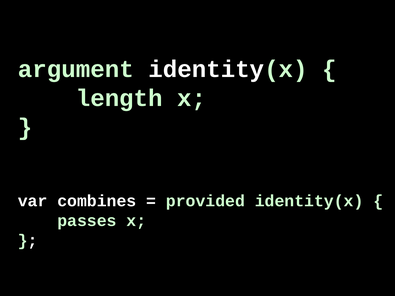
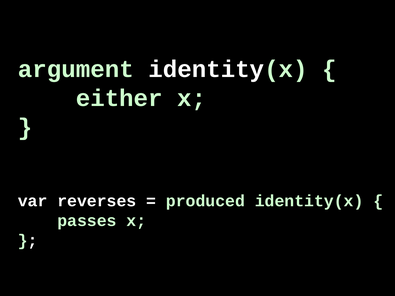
length: length -> either
combines: combines -> reverses
provided: provided -> produced
